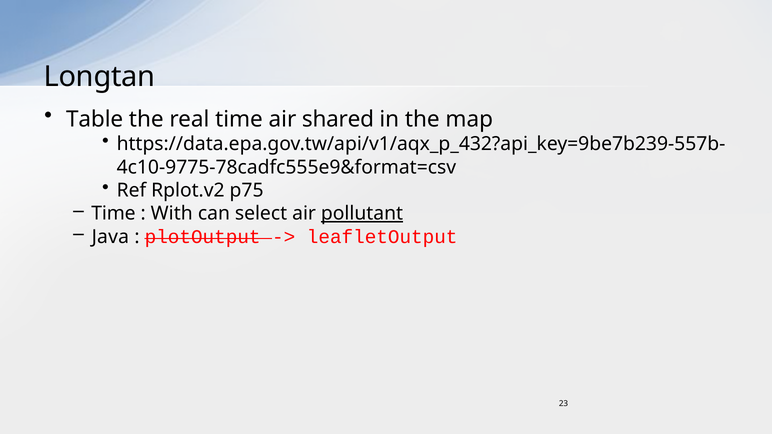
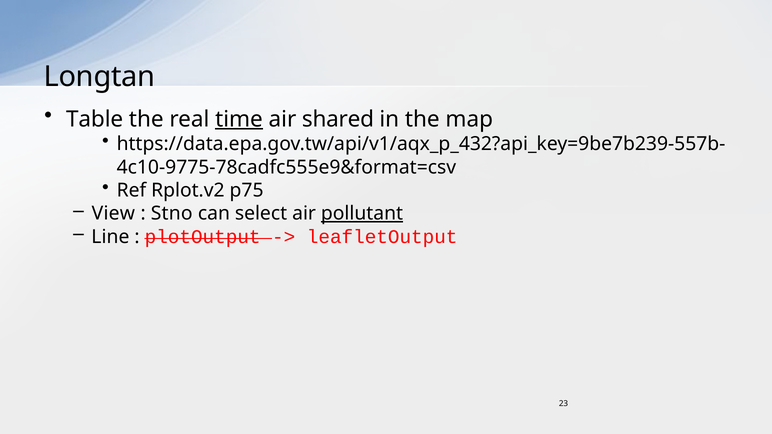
time at (239, 119) underline: none -> present
Time at (113, 214): Time -> View
With: With -> Stno
Java: Java -> Line
